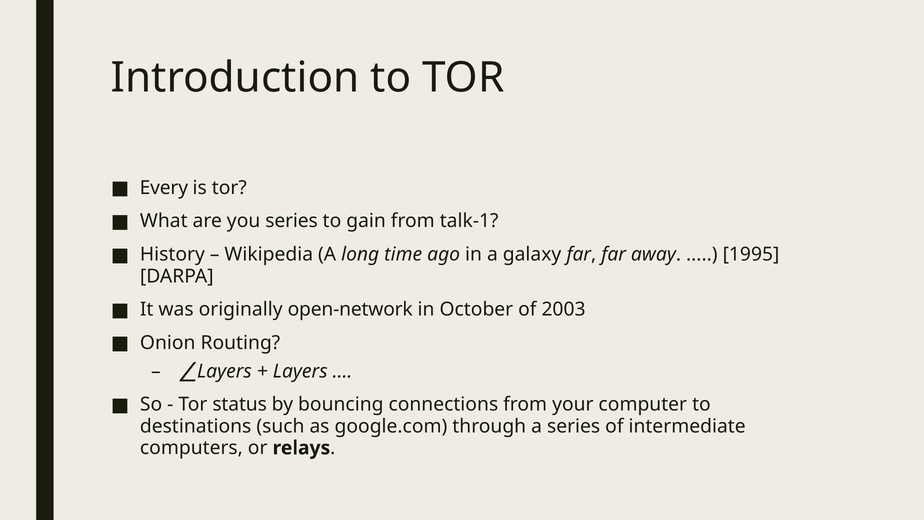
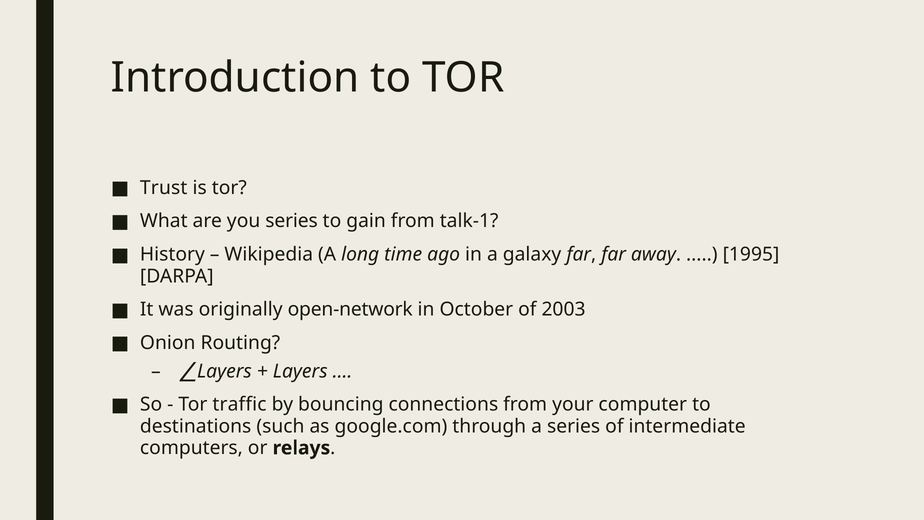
Every: Every -> Trust
status: status -> traffic
